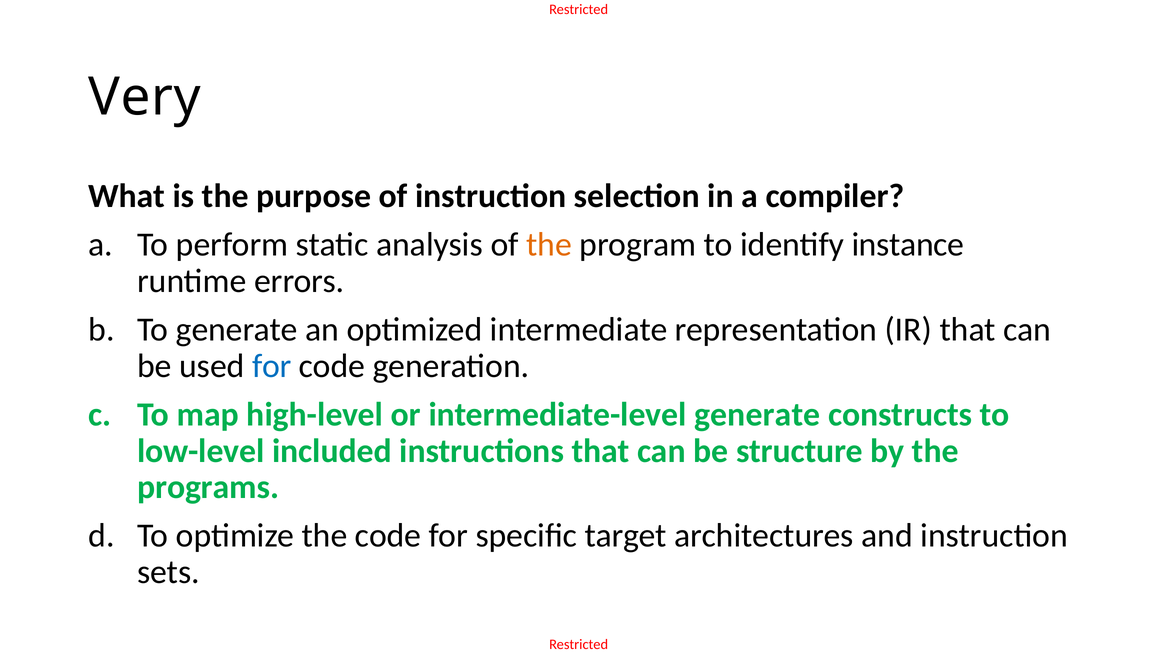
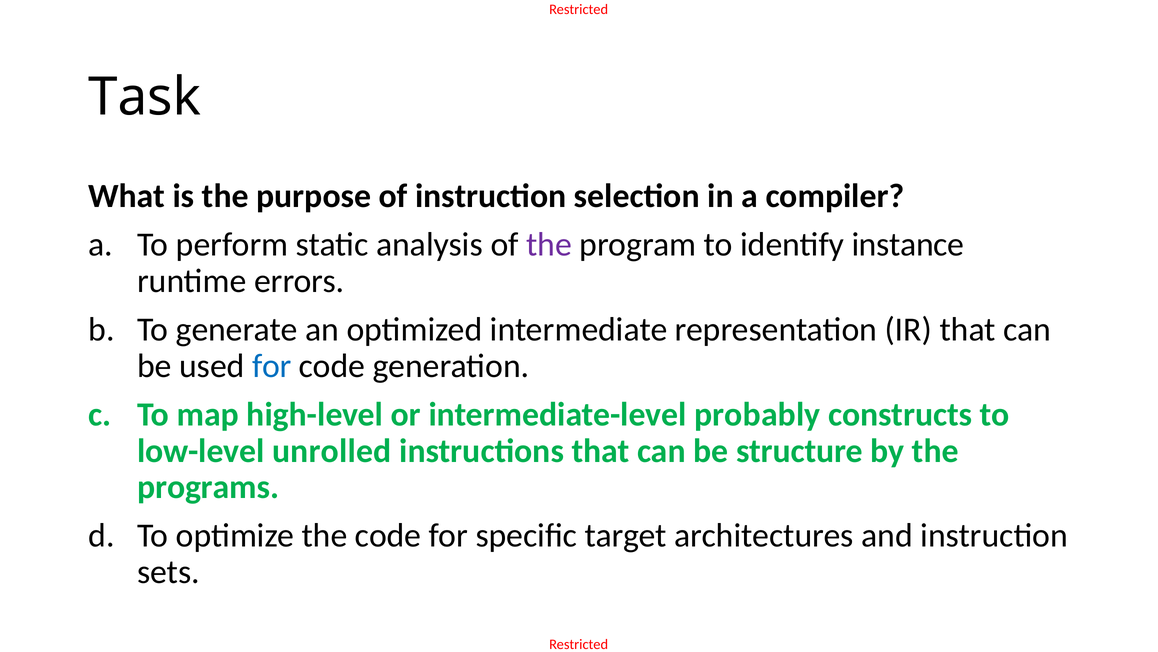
Very: Very -> Task
the at (549, 244) colour: orange -> purple
intermediate-level generate: generate -> probably
included: included -> unrolled
